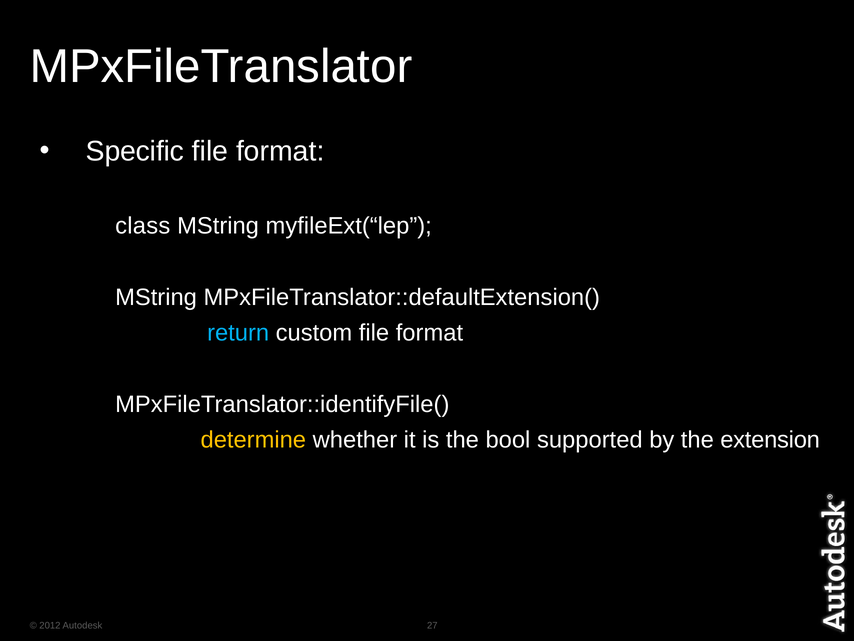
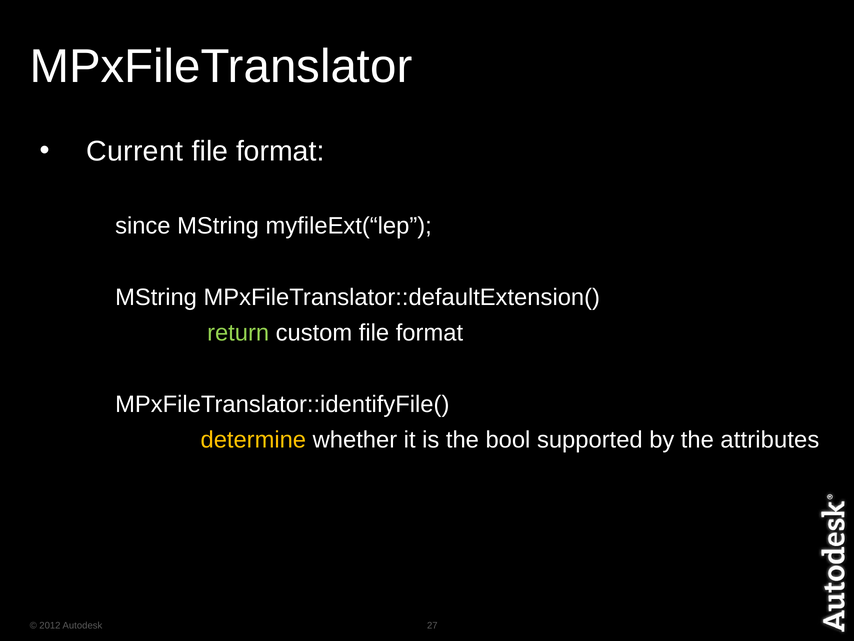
Specific: Specific -> Current
class: class -> since
return colour: light blue -> light green
extension: extension -> attributes
